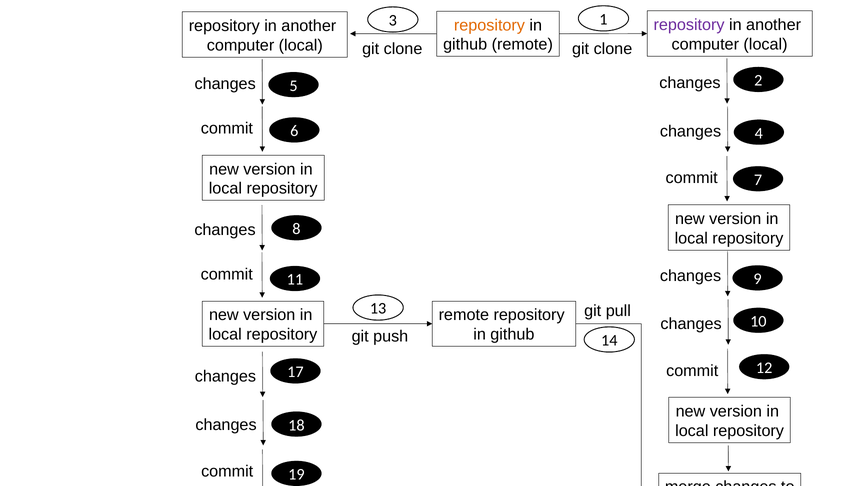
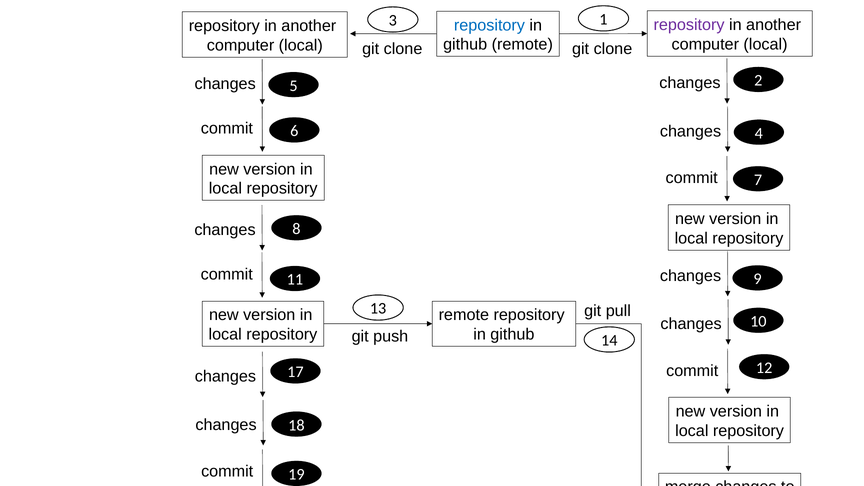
repository at (489, 25) colour: orange -> blue
